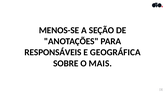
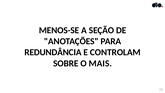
RESPONSÁVEIS: RESPONSÁVEIS -> REDUNDÂNCIA
GEOGRÁFICA: GEOGRÁFICA -> CONTROLAM
